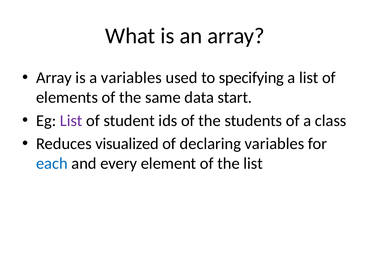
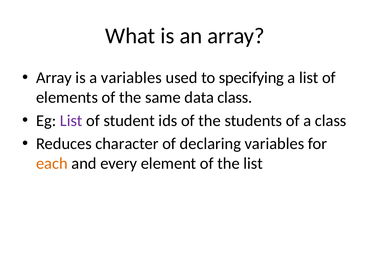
data start: start -> class
visualized: visualized -> character
each colour: blue -> orange
